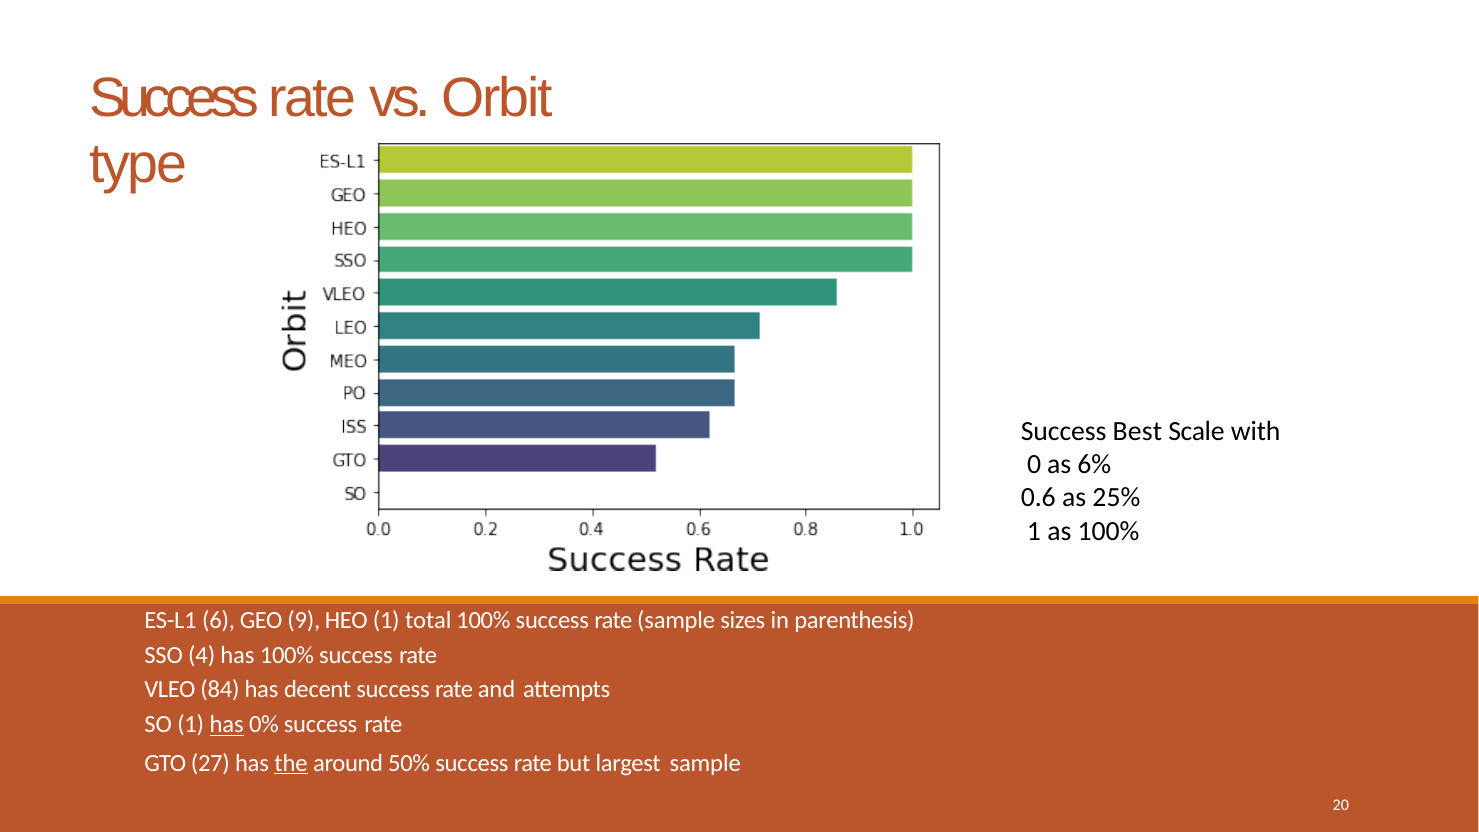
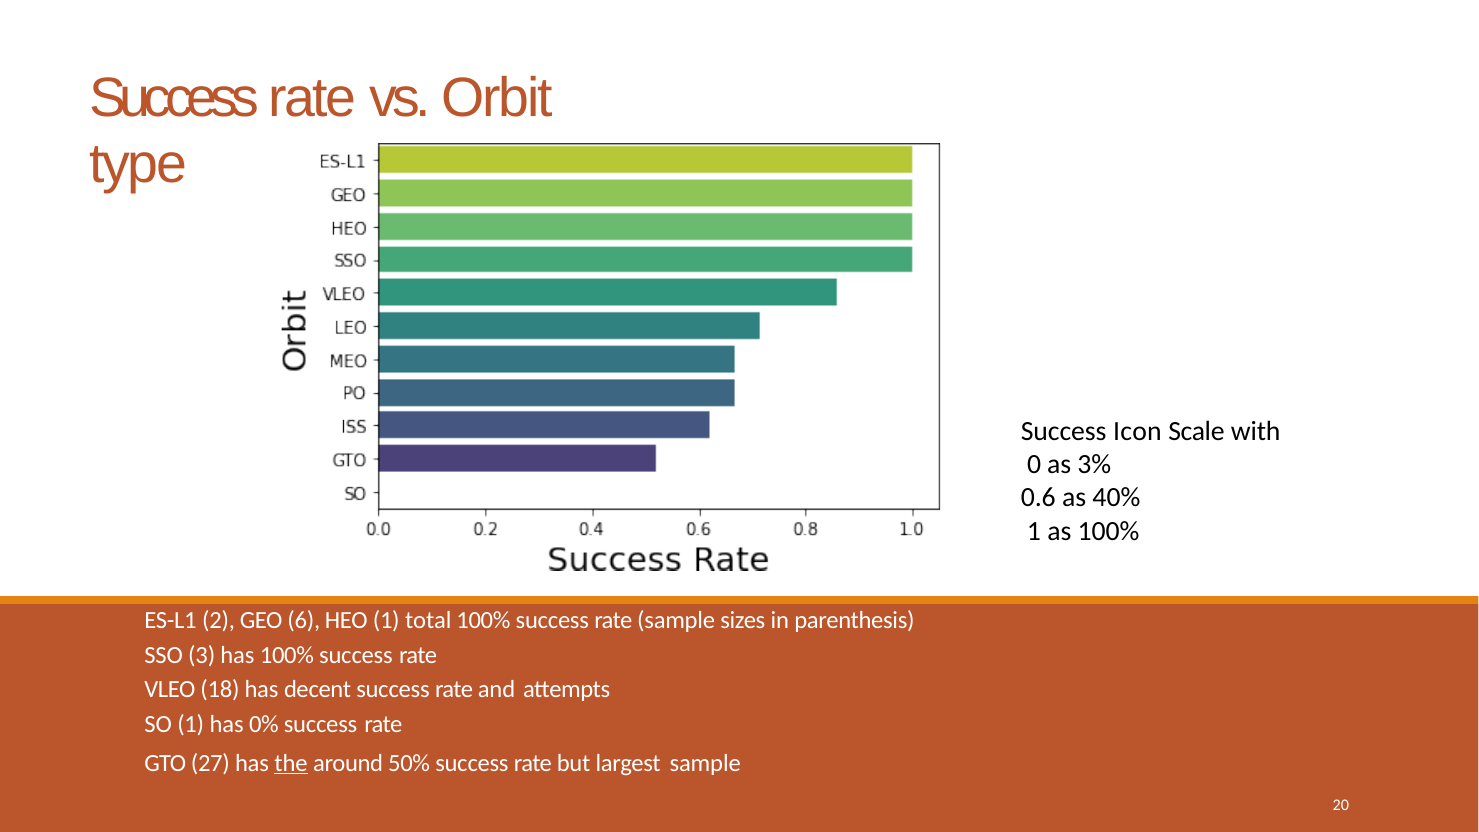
Best: Best -> Icon
6%: 6% -> 3%
25%: 25% -> 40%
6: 6 -> 2
9: 9 -> 6
4: 4 -> 3
84: 84 -> 18
has at (227, 725) underline: present -> none
